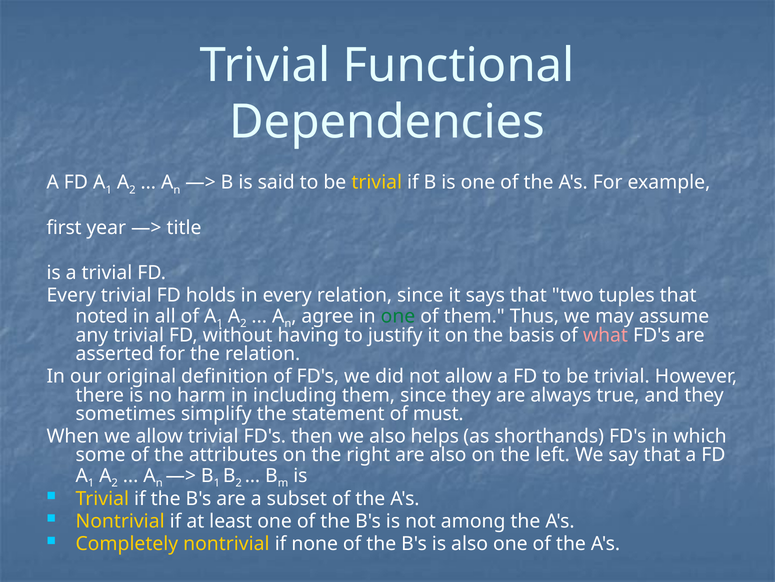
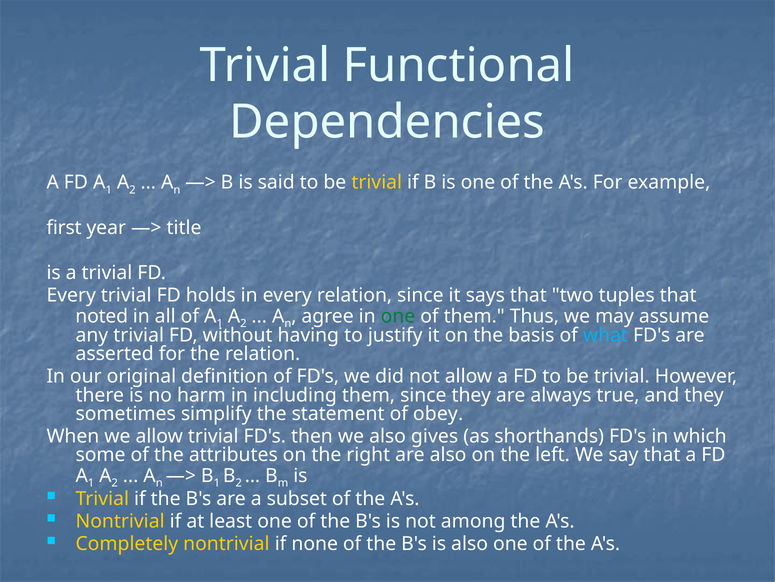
what colour: pink -> light blue
must: must -> obey
helps: helps -> gives
